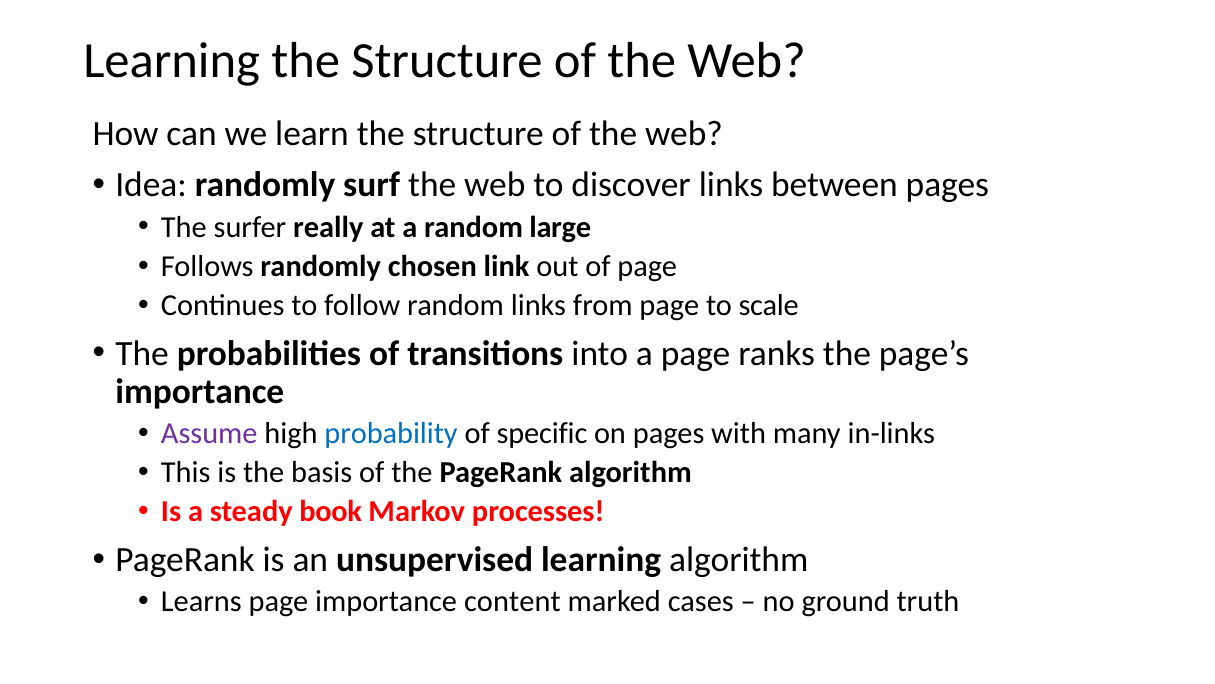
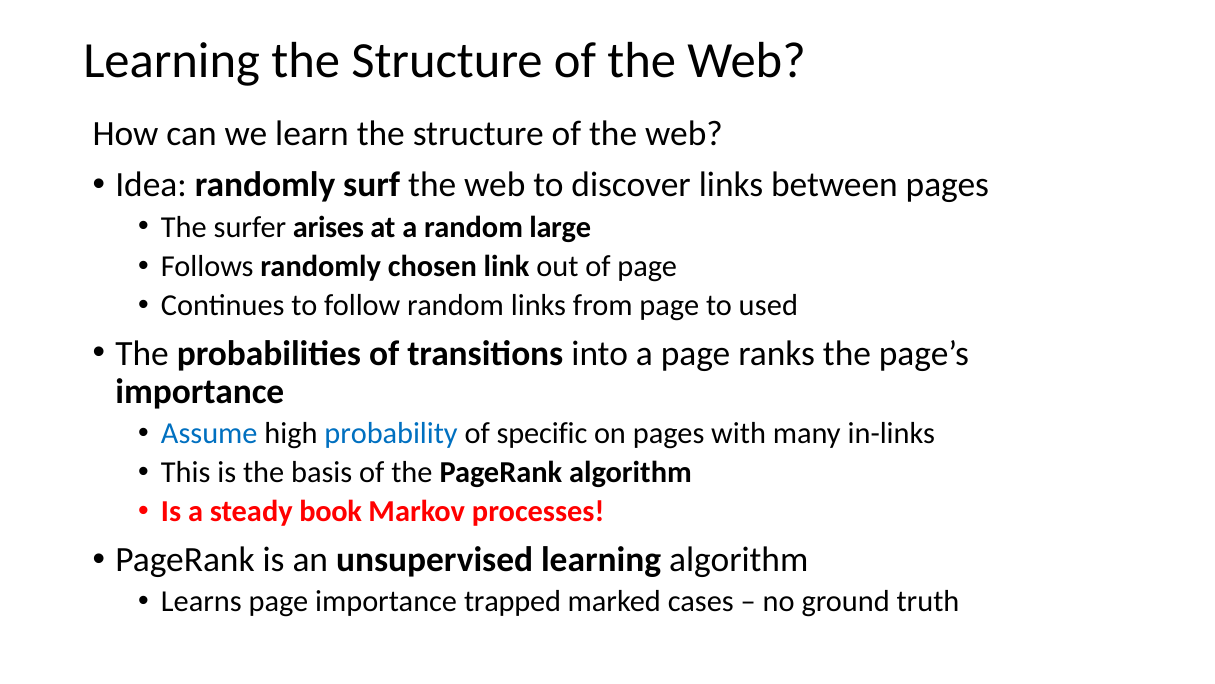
really: really -> arises
scale: scale -> used
Assume colour: purple -> blue
content: content -> trapped
